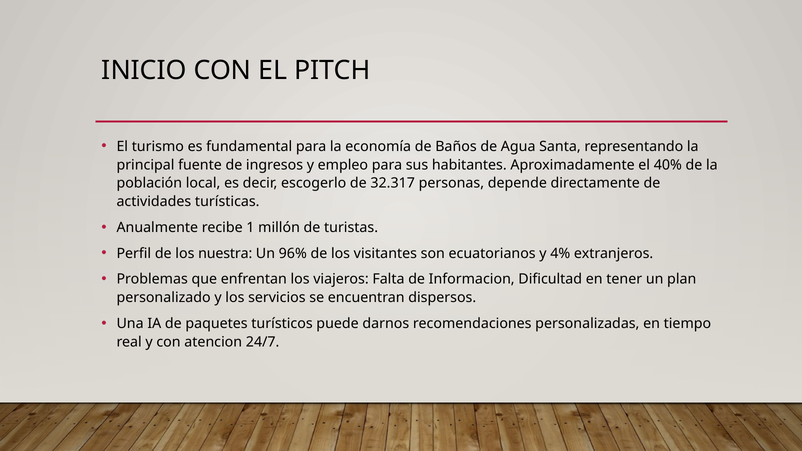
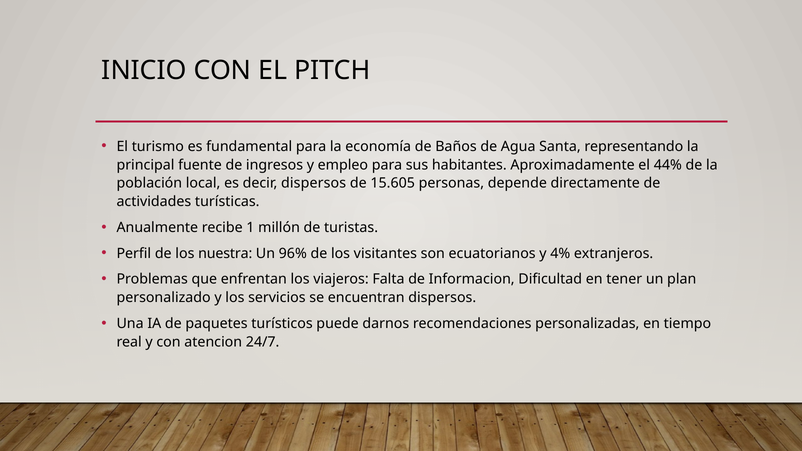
40%: 40% -> 44%
decir escogerlo: escogerlo -> dispersos
32.317: 32.317 -> 15.605
